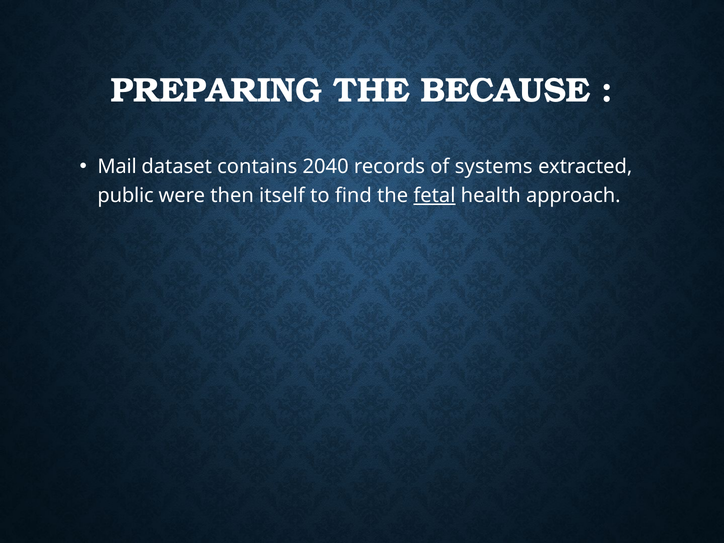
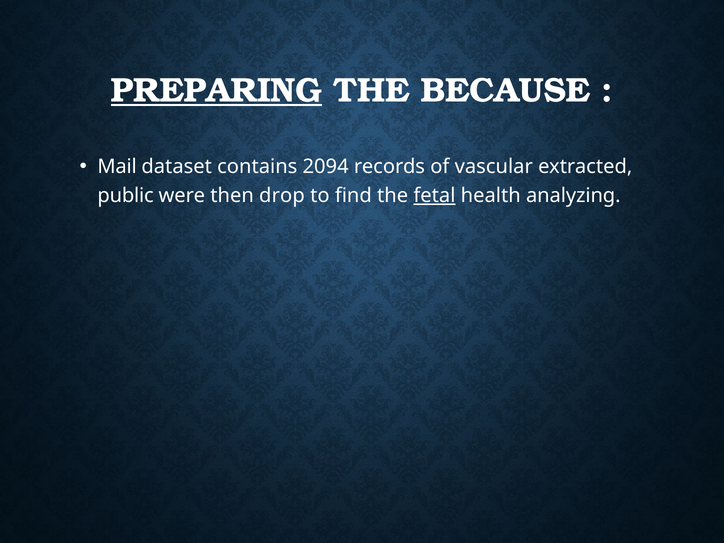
PREPARING underline: none -> present
2040: 2040 -> 2094
systems: systems -> vascular
itself: itself -> drop
approach: approach -> analyzing
